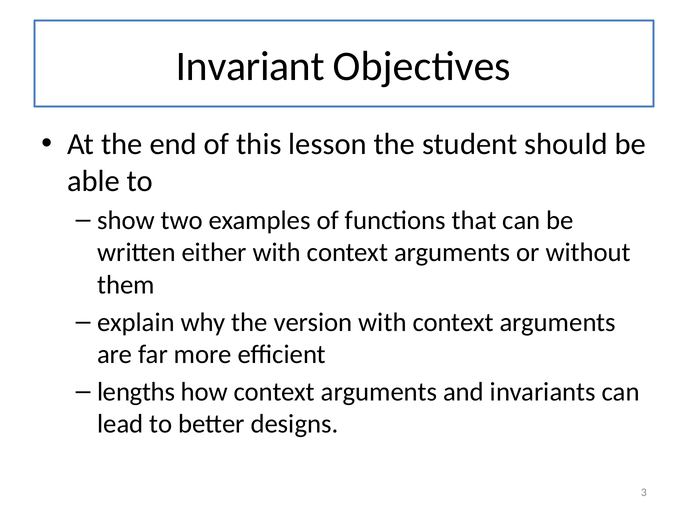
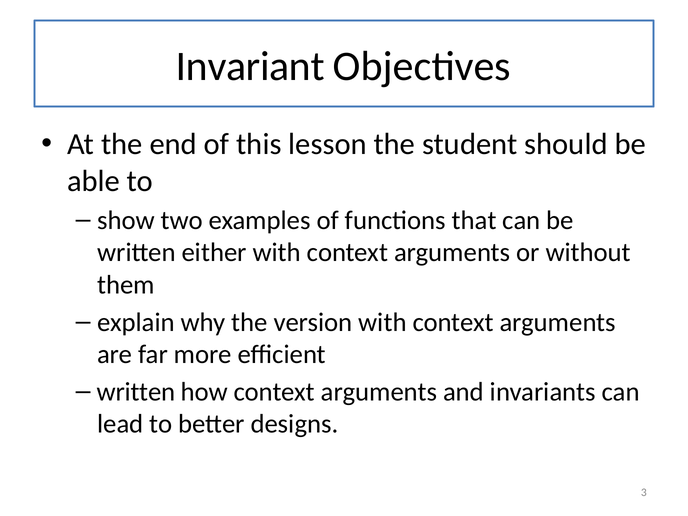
lengths at (136, 392): lengths -> written
